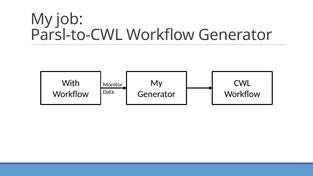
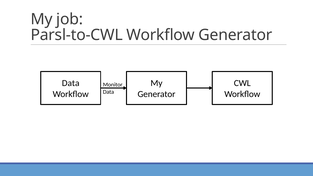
With at (71, 83): With -> Data
